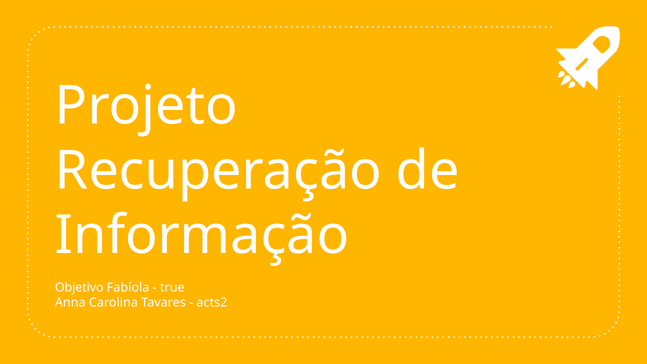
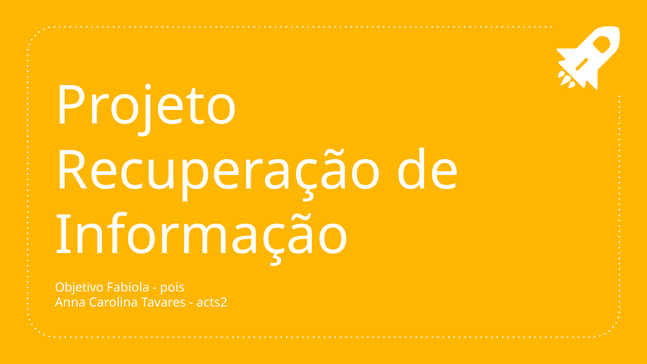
true: true -> pois
